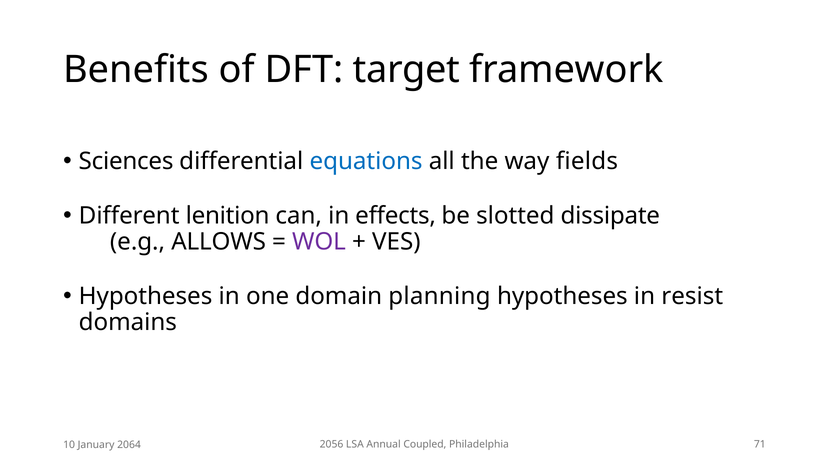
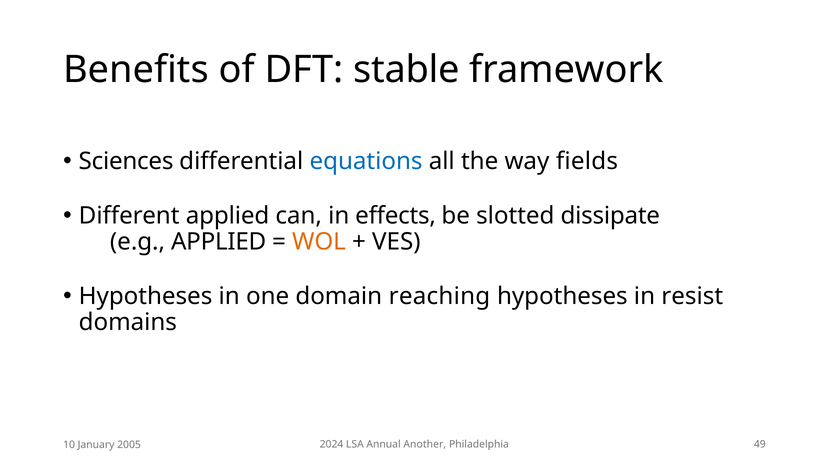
target: target -> stable
Different lenition: lenition -> applied
e.g ALLOWS: ALLOWS -> APPLIED
WOL colour: purple -> orange
planning: planning -> reaching
2056: 2056 -> 2024
Coupled: Coupled -> Another
71: 71 -> 49
2064: 2064 -> 2005
